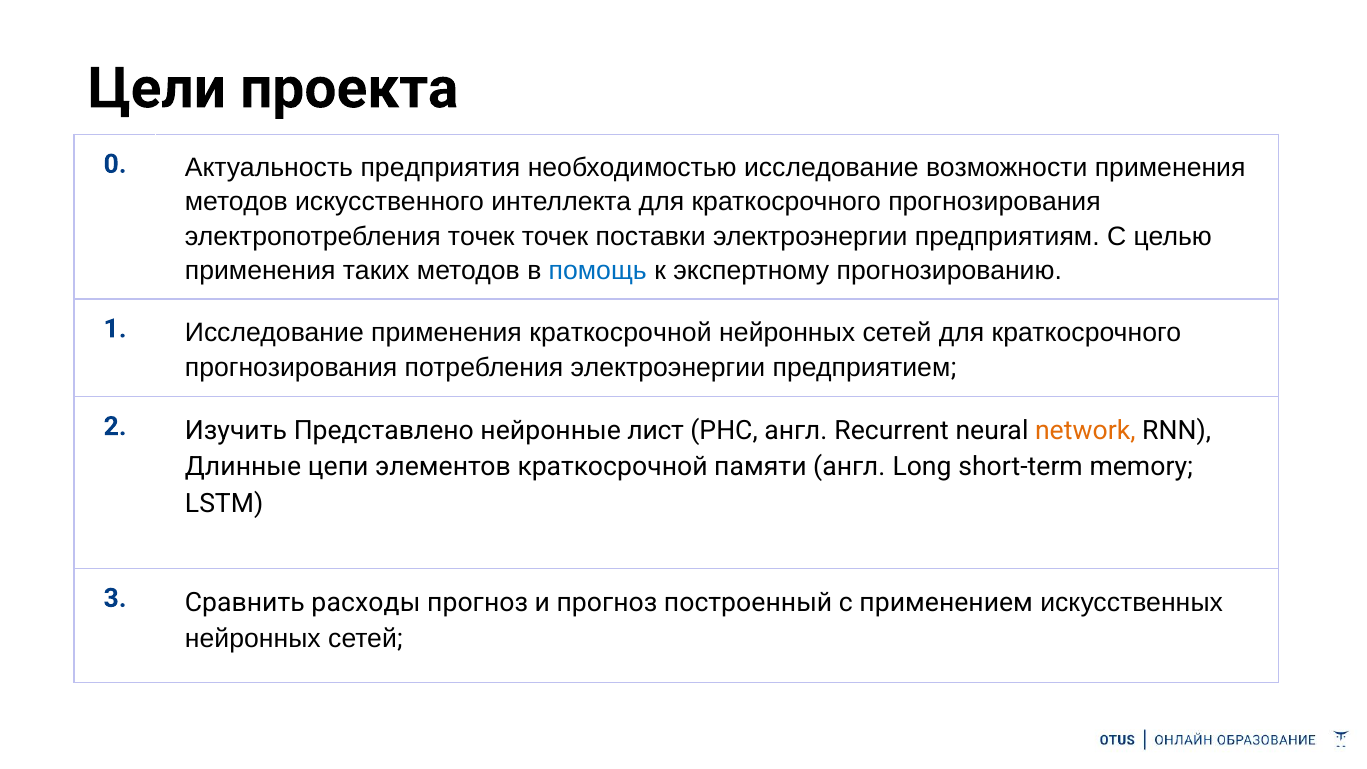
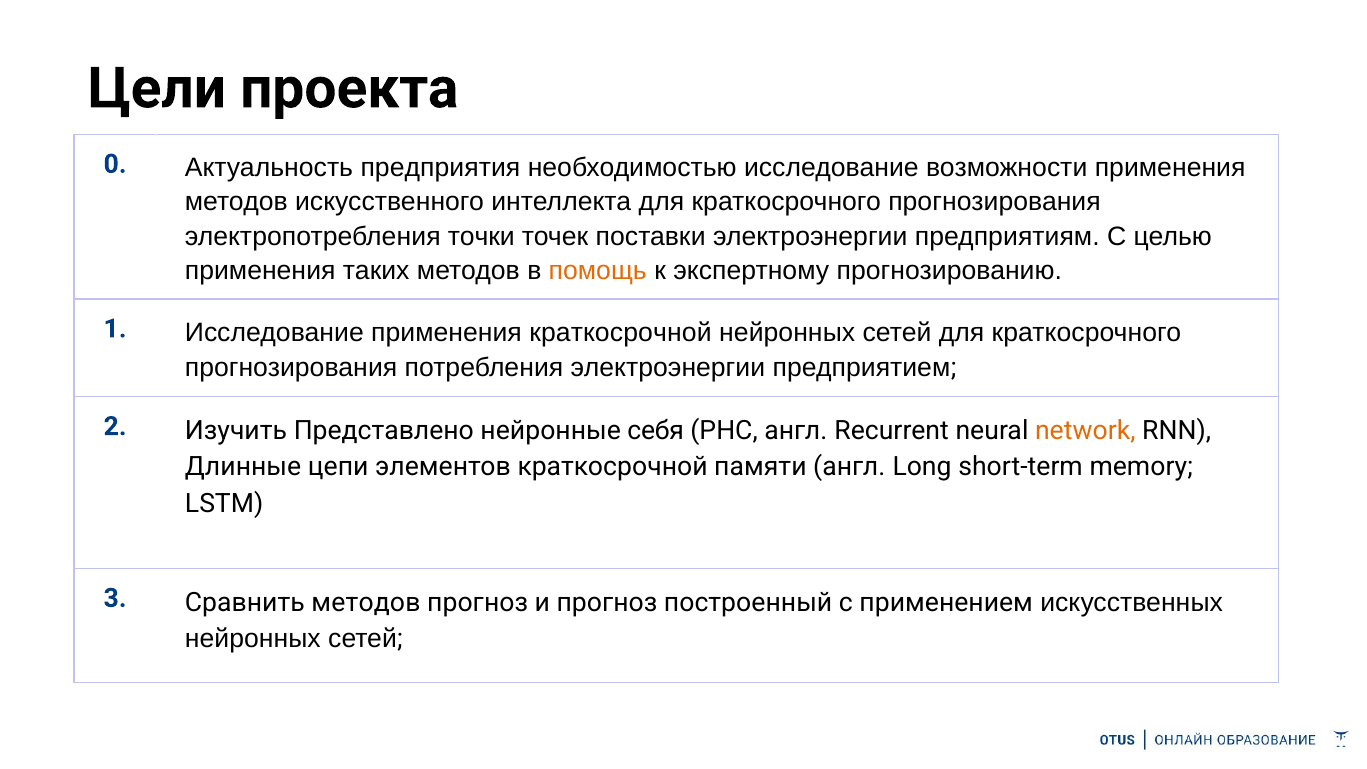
электропотребления точек: точек -> точки
помощь colour: blue -> orange
лист: лист -> себя
Сравнить расходы: расходы -> методов
